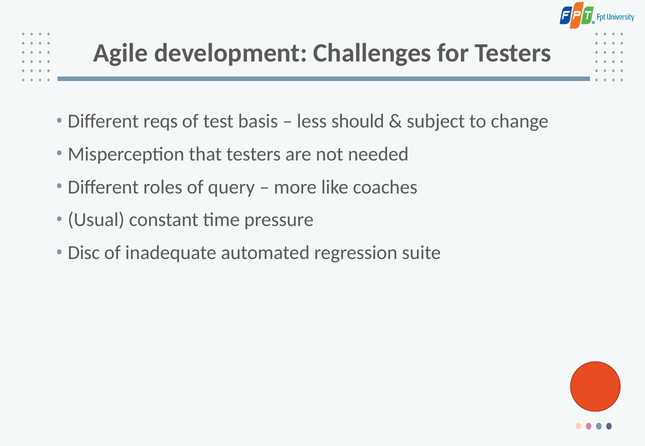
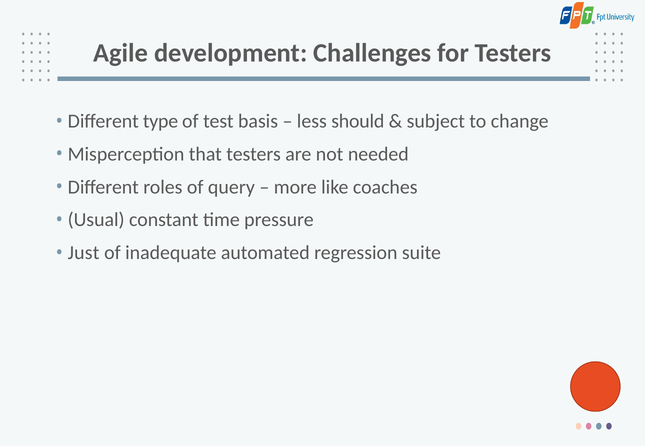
reqs: reqs -> type
Disc: Disc -> Just
